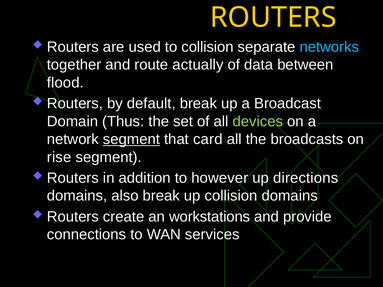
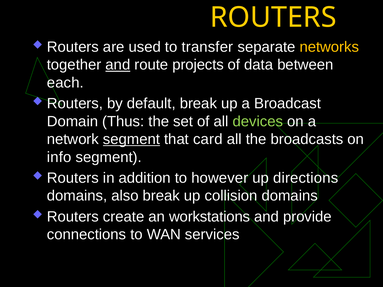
to collision: collision -> transfer
networks colour: light blue -> yellow
and at (118, 65) underline: none -> present
actually: actually -> projects
flood: flood -> each
rise: rise -> info
